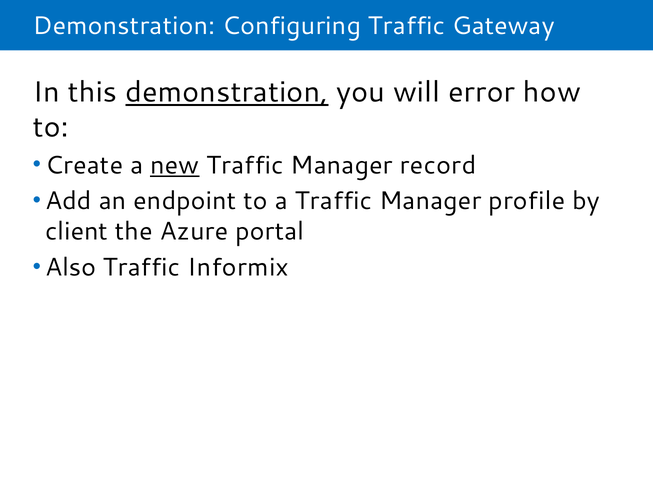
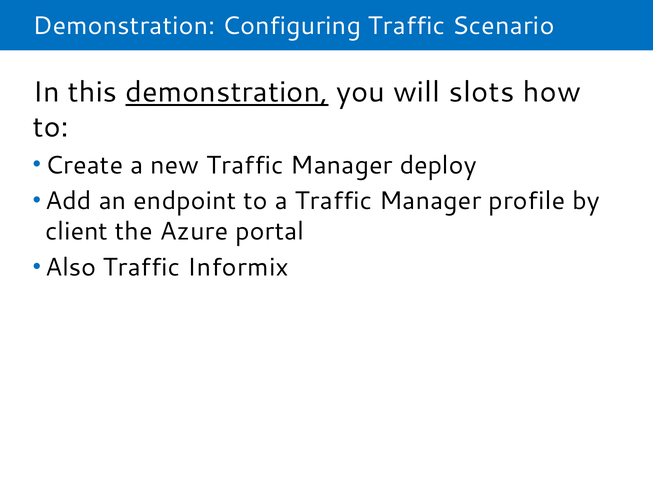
Gateway: Gateway -> Scenario
error: error -> slots
new underline: present -> none
record: record -> deploy
